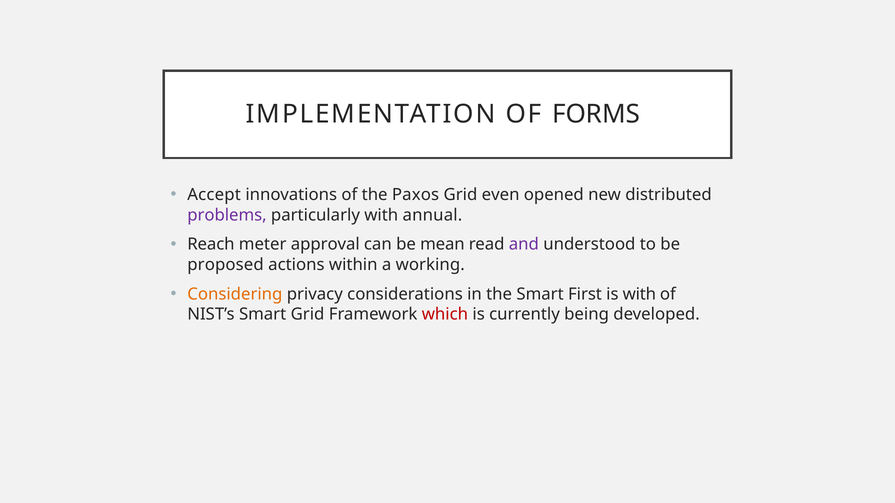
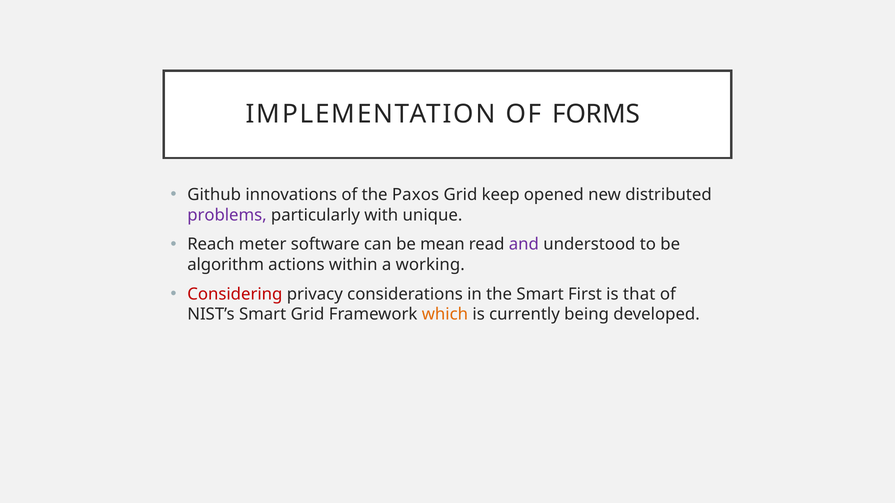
Accept: Accept -> Github
even: even -> keep
annual: annual -> unique
approval: approval -> software
proposed: proposed -> algorithm
Considering colour: orange -> red
is with: with -> that
which colour: red -> orange
